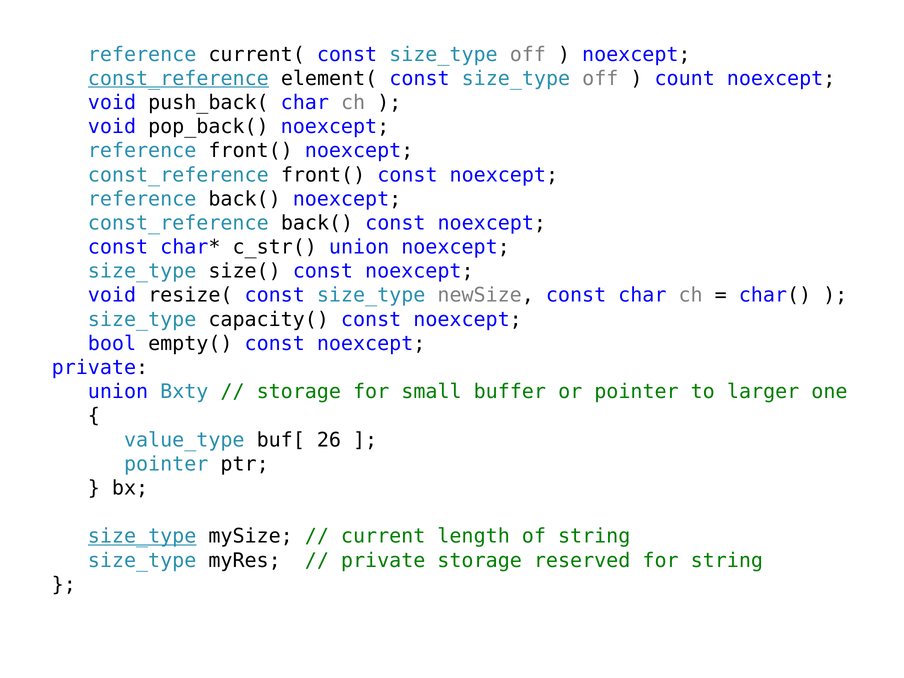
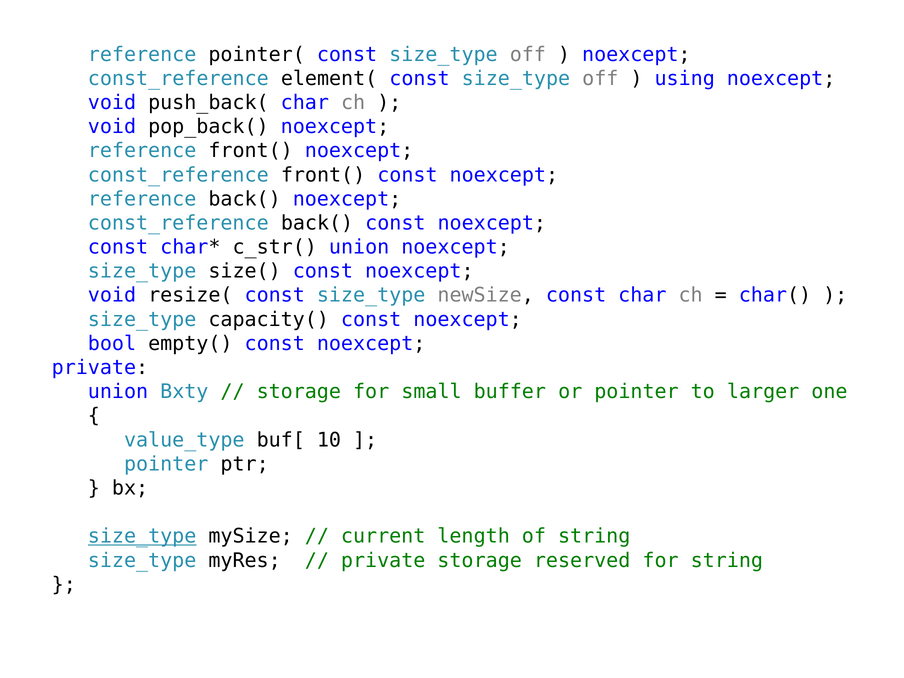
current(: current( -> pointer(
const_reference at (178, 79) underline: present -> none
count: count -> using
26: 26 -> 10
